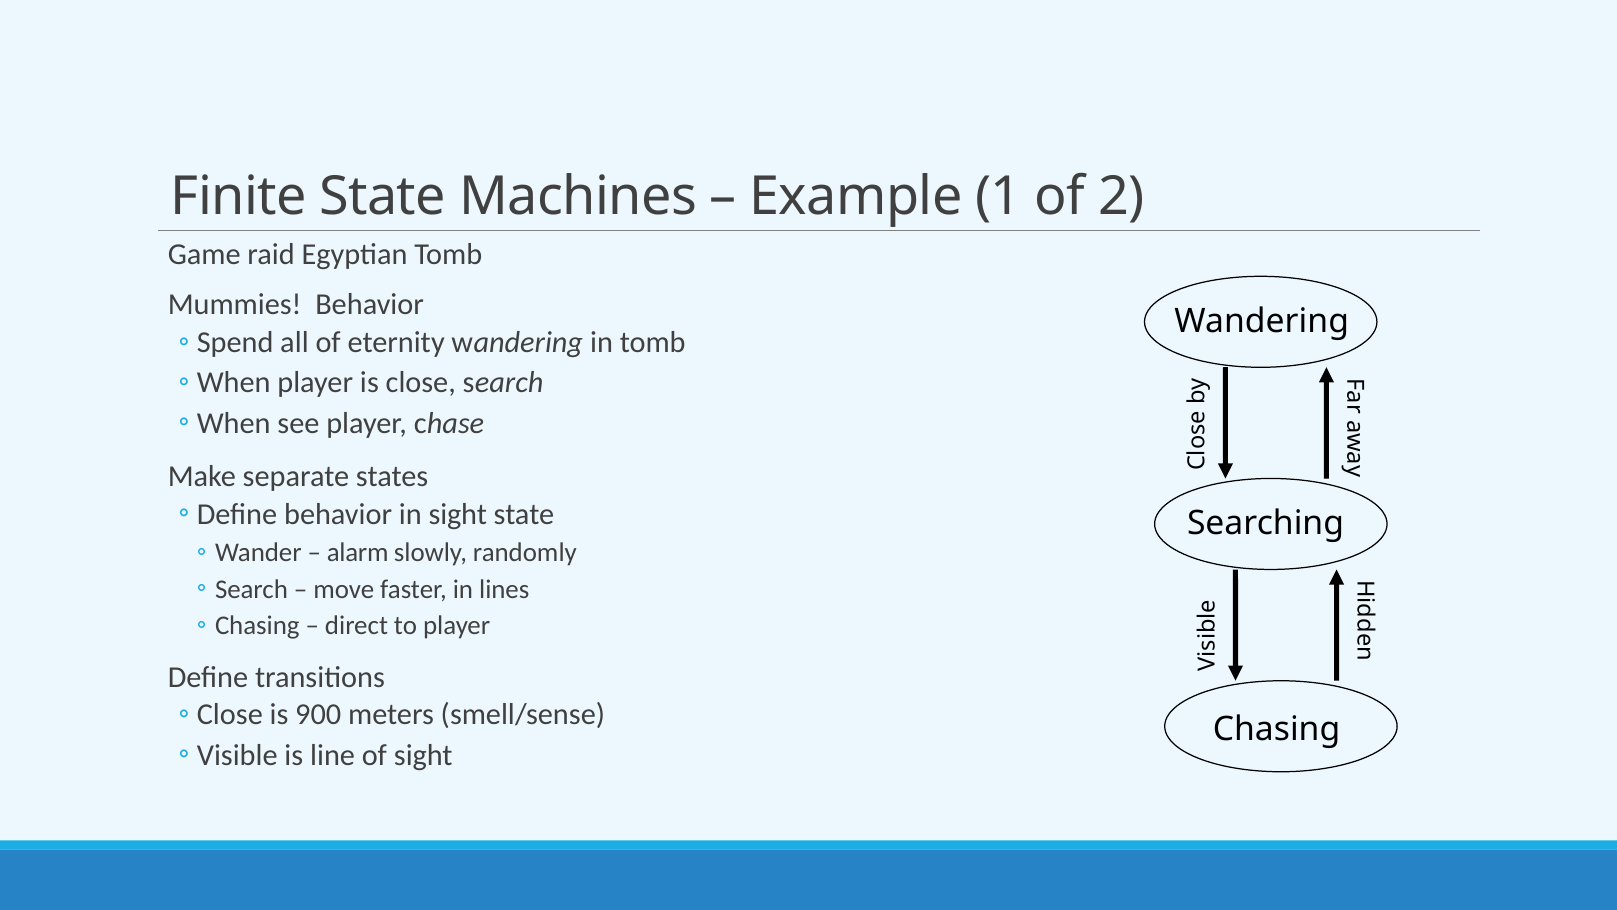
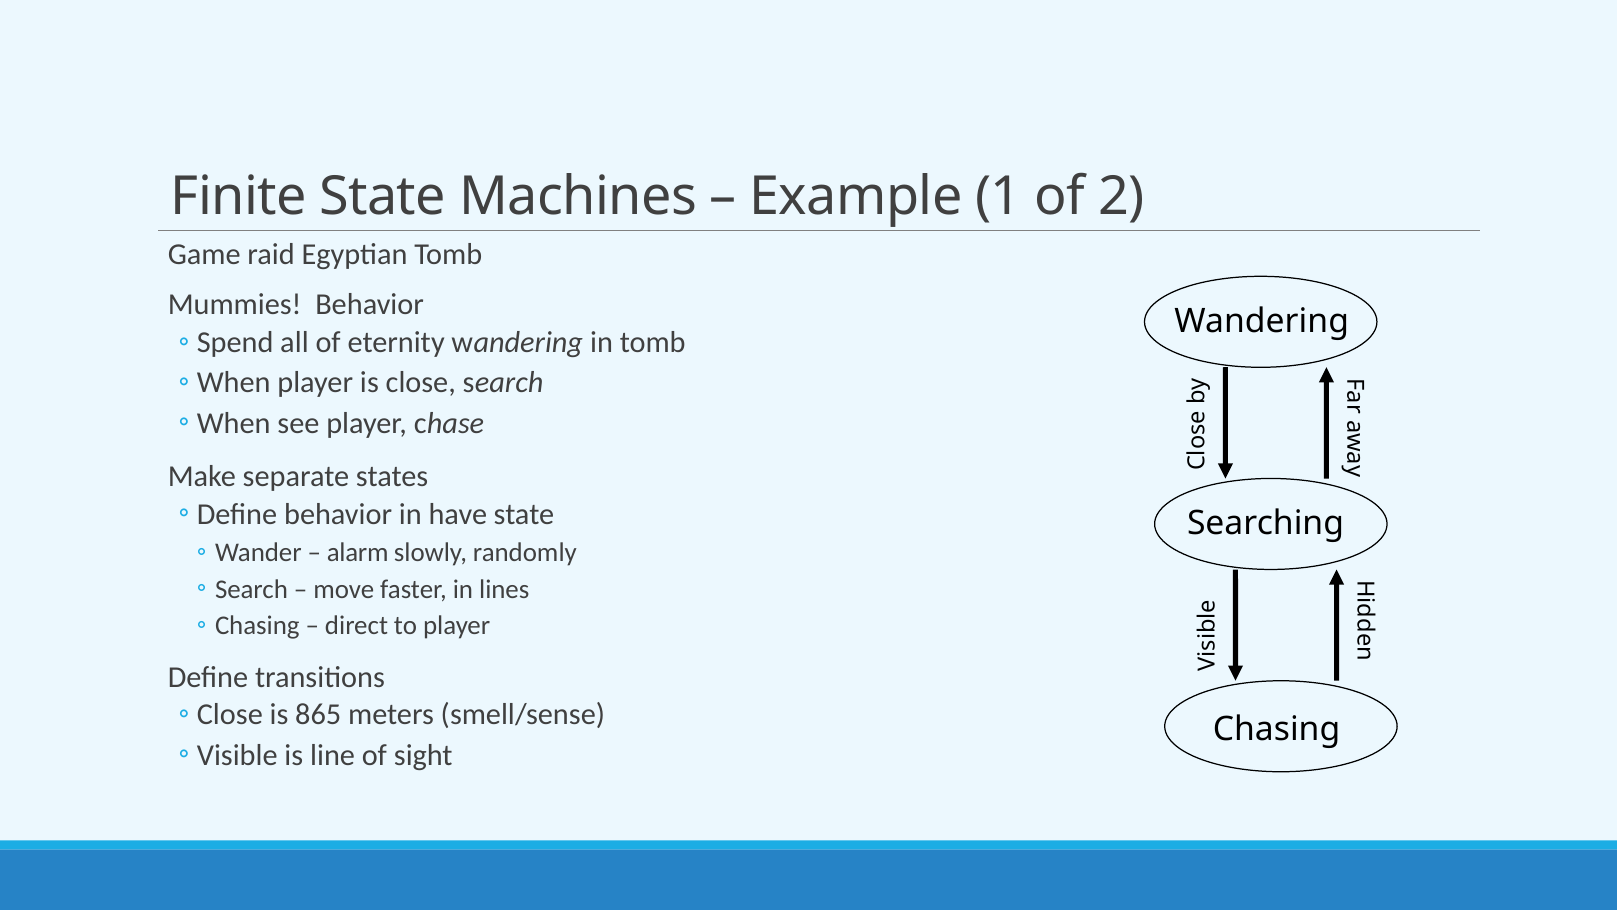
in sight: sight -> have
900: 900 -> 865
